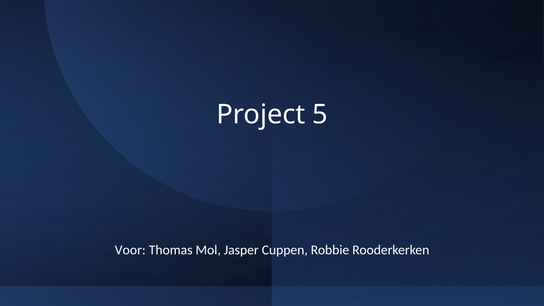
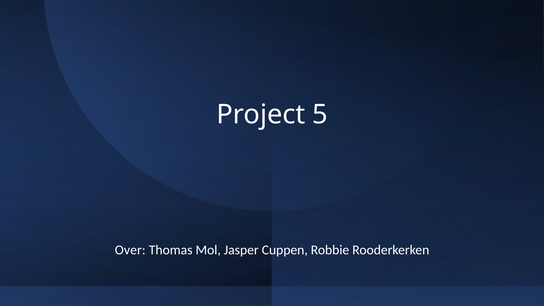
Voor: Voor -> Over
